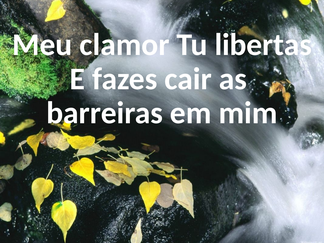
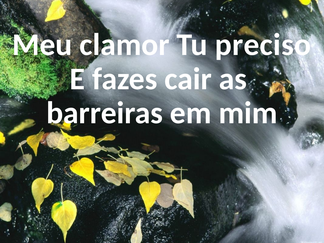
libertas: libertas -> preciso
